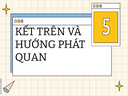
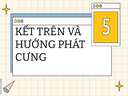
QUAN: QUAN -> CƯNG
